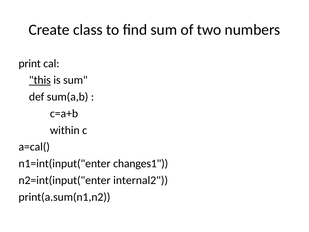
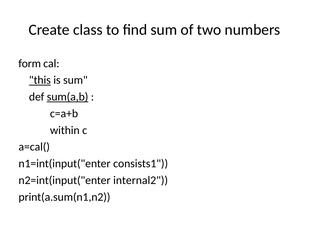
print: print -> form
sum(a,b underline: none -> present
changes1: changes1 -> consists1
